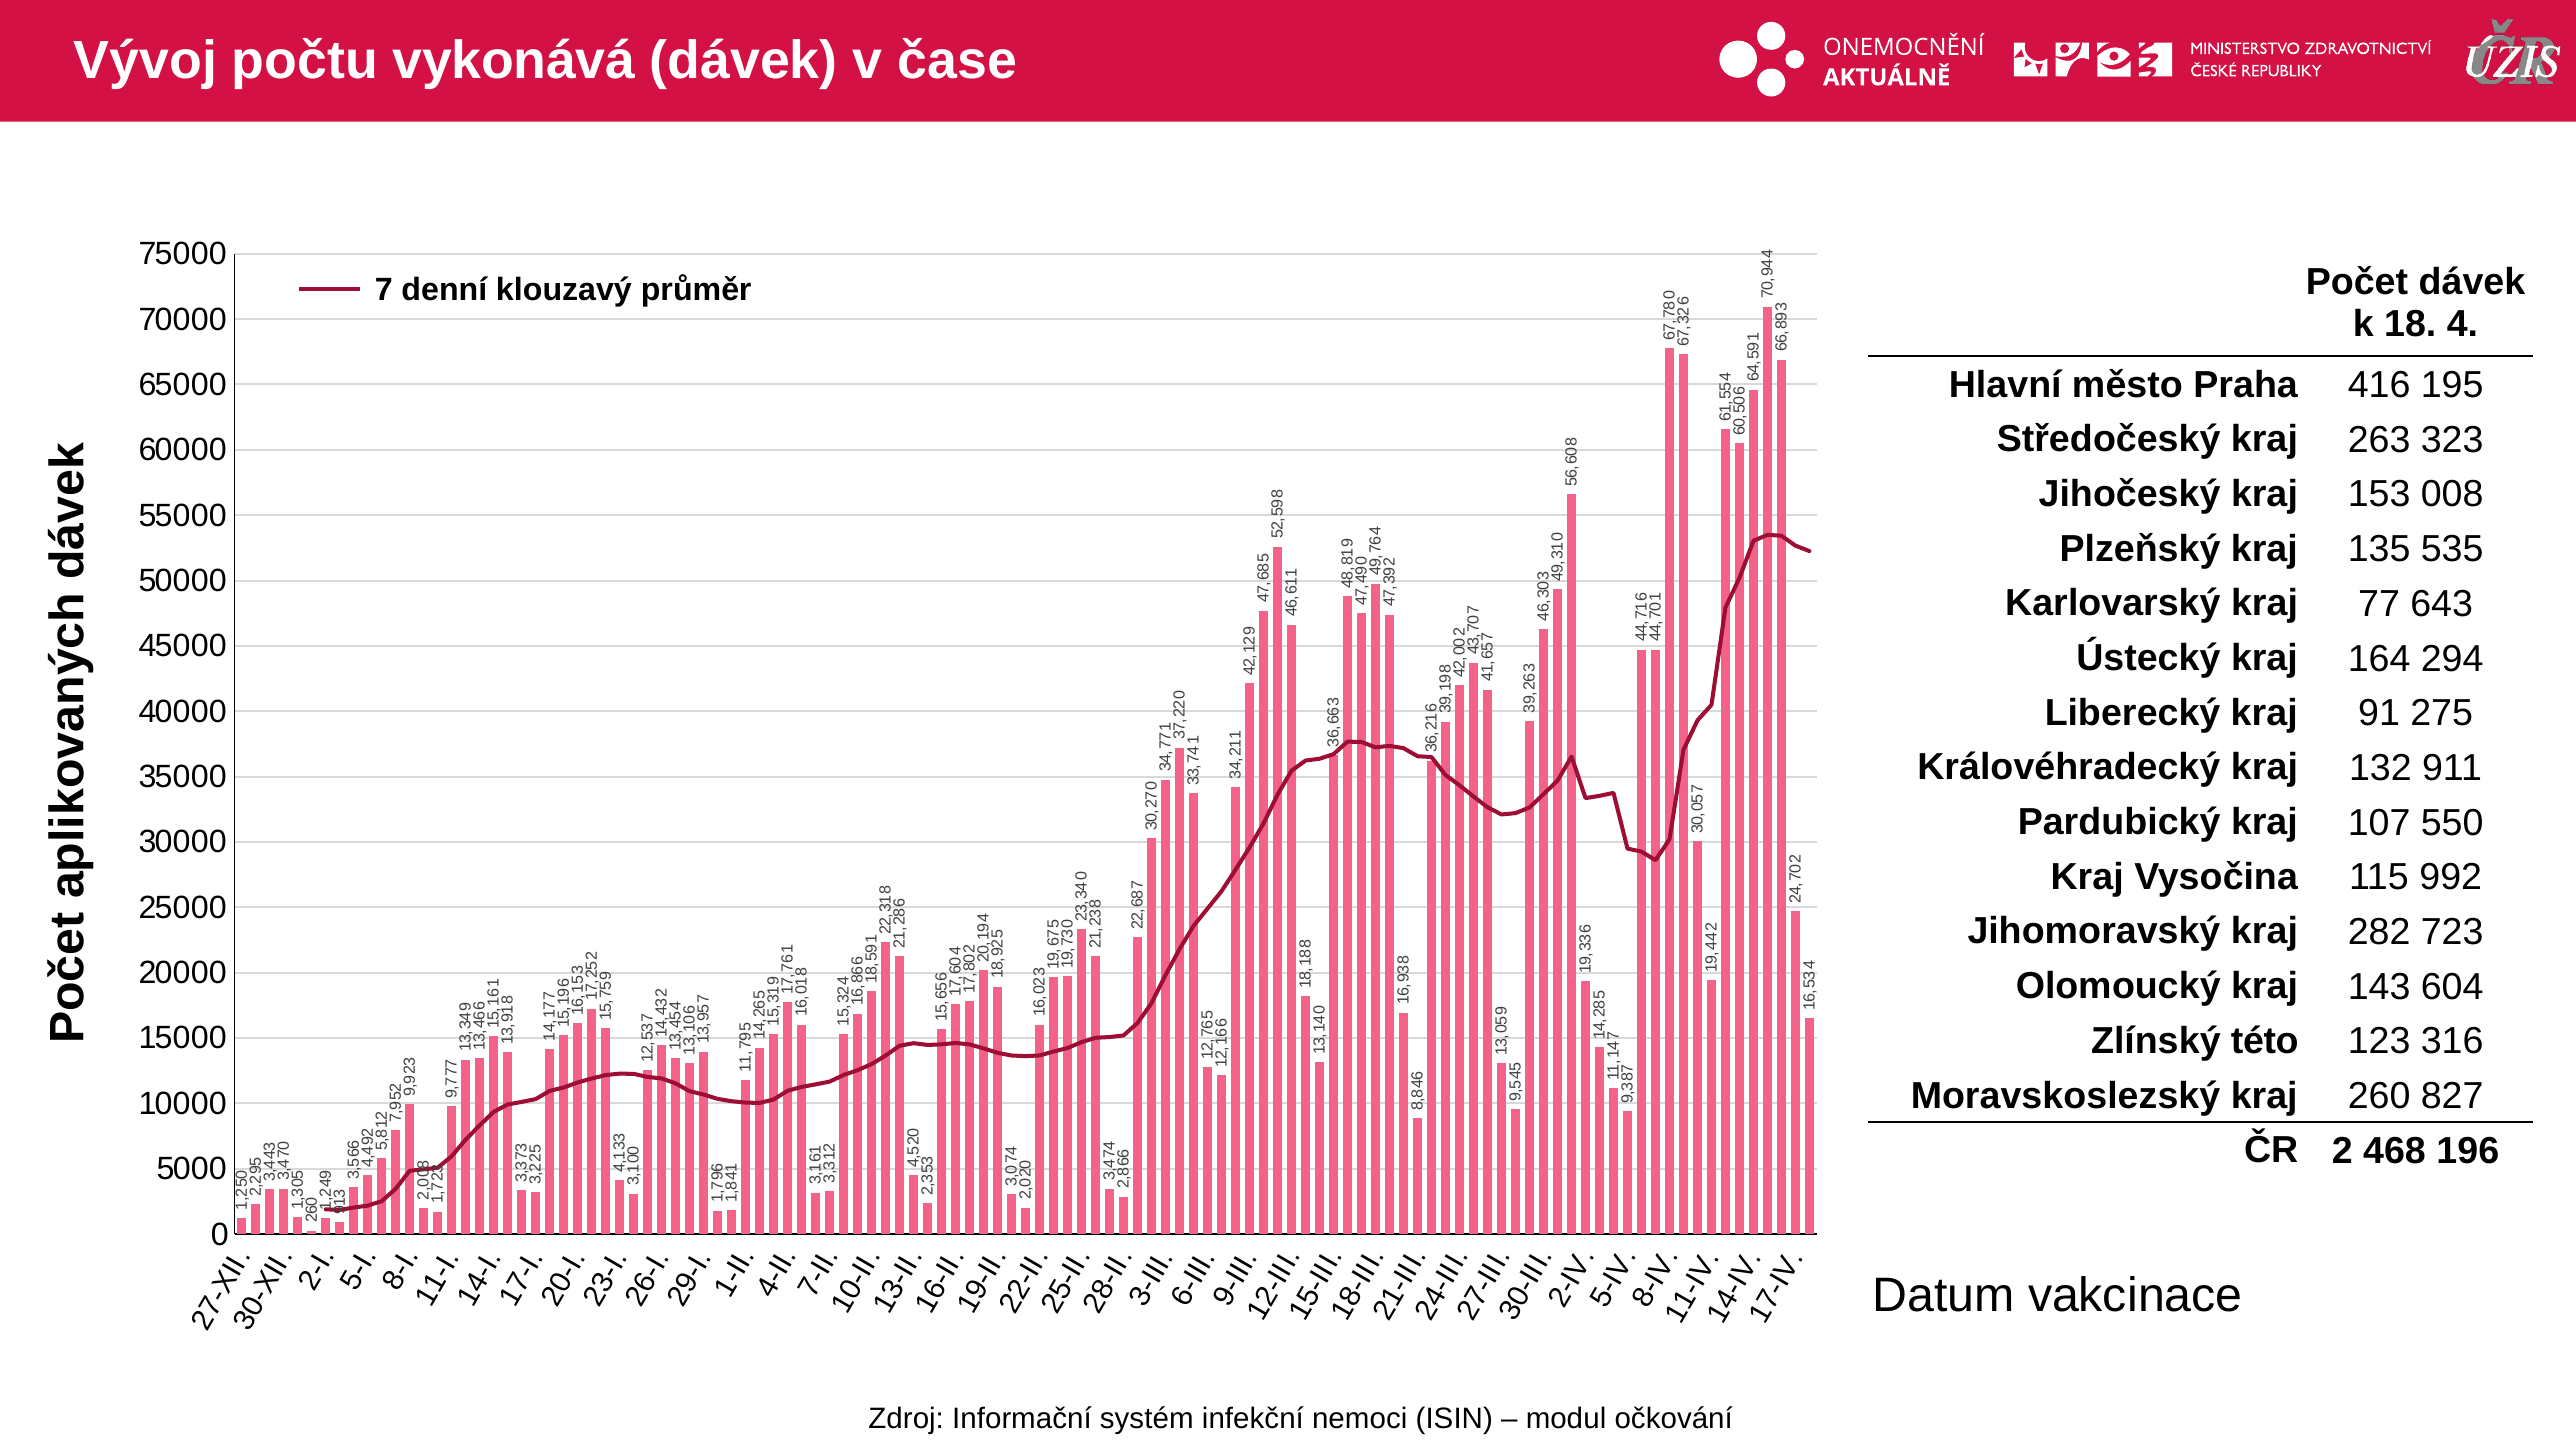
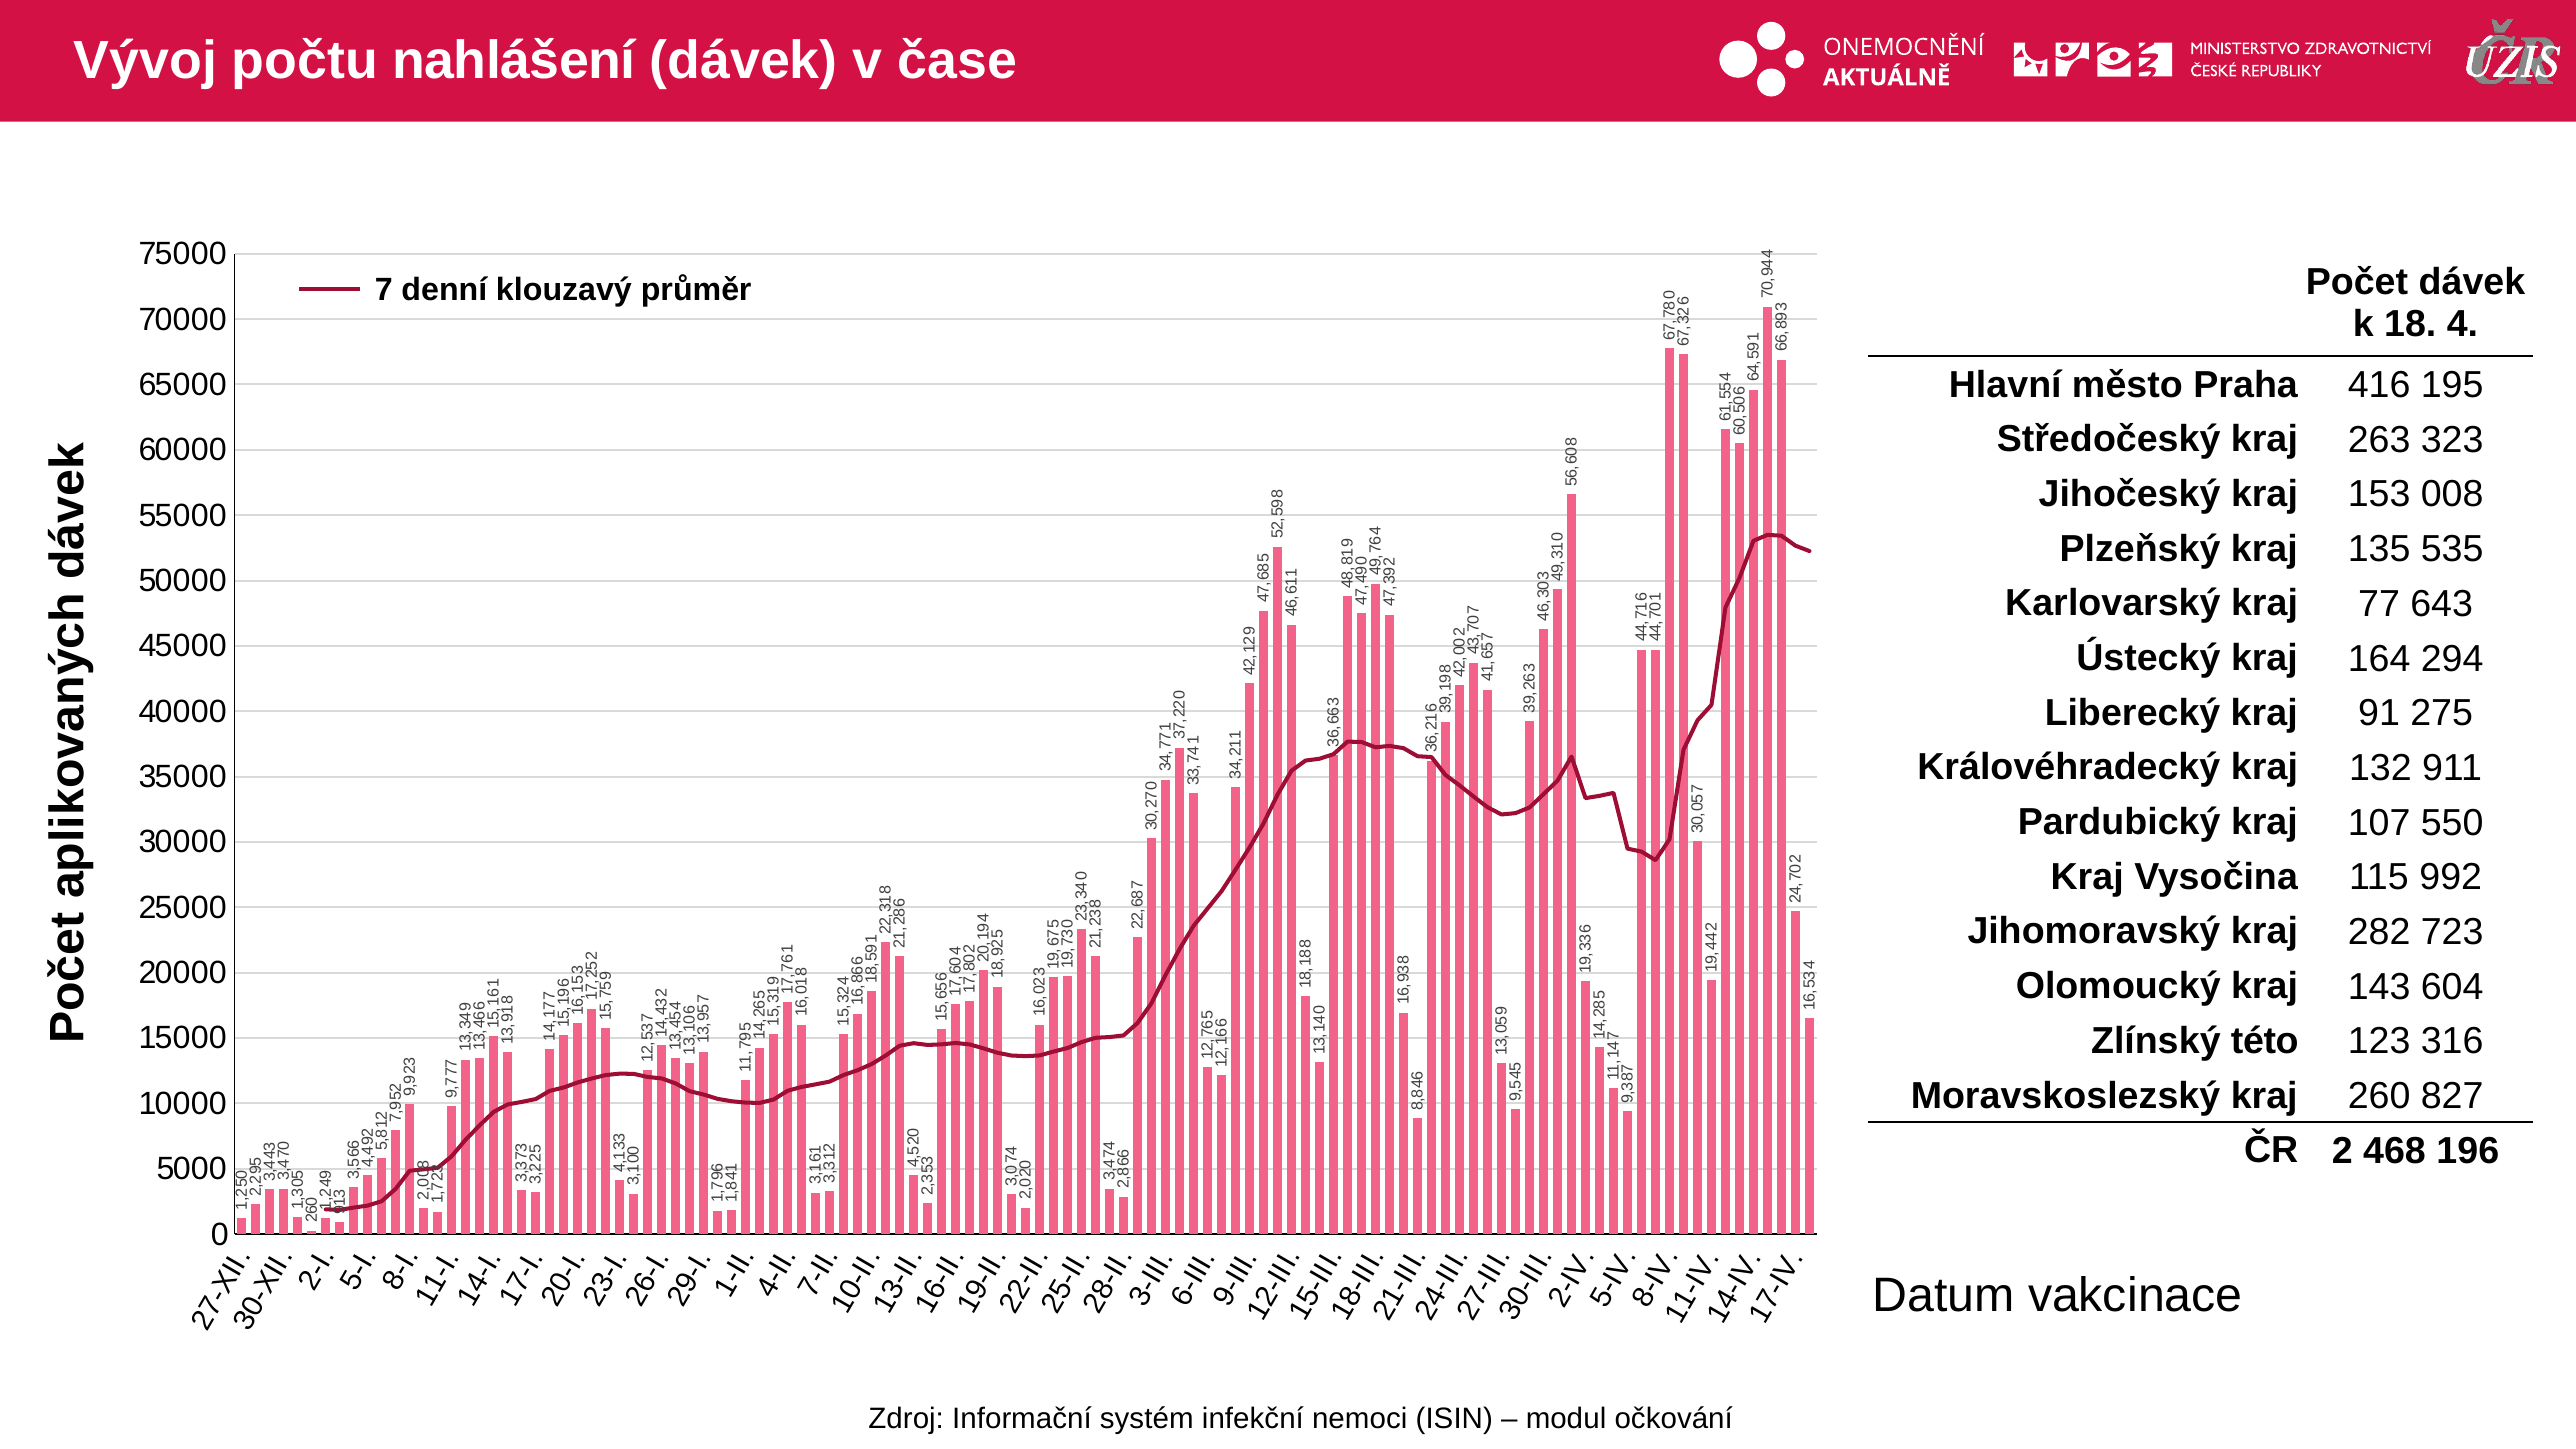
vykonává: vykonává -> nahlášení
